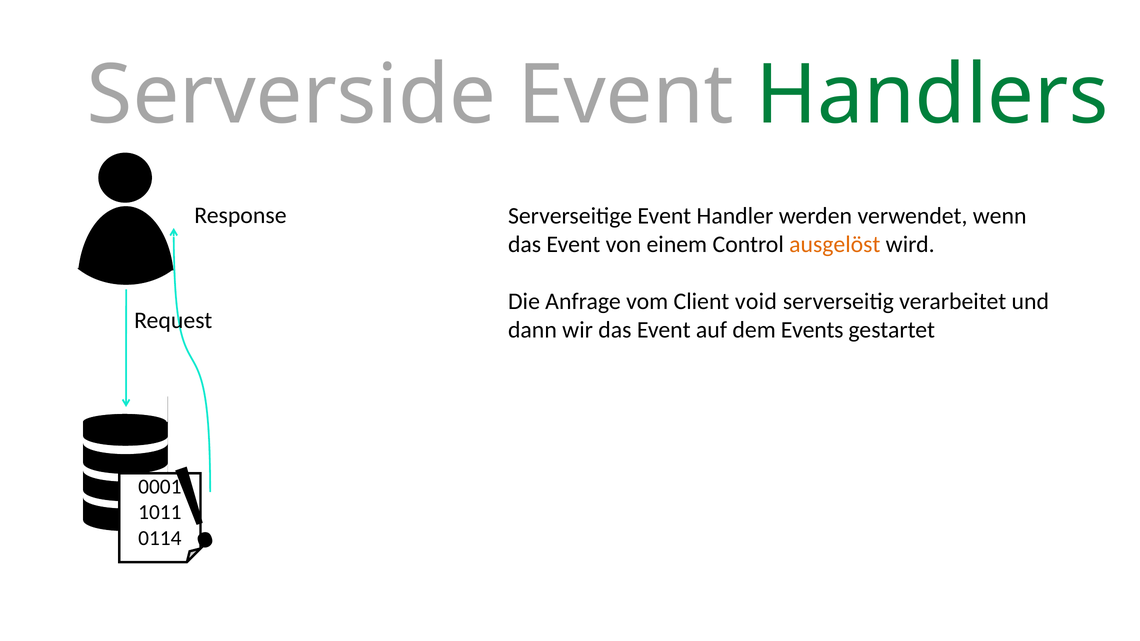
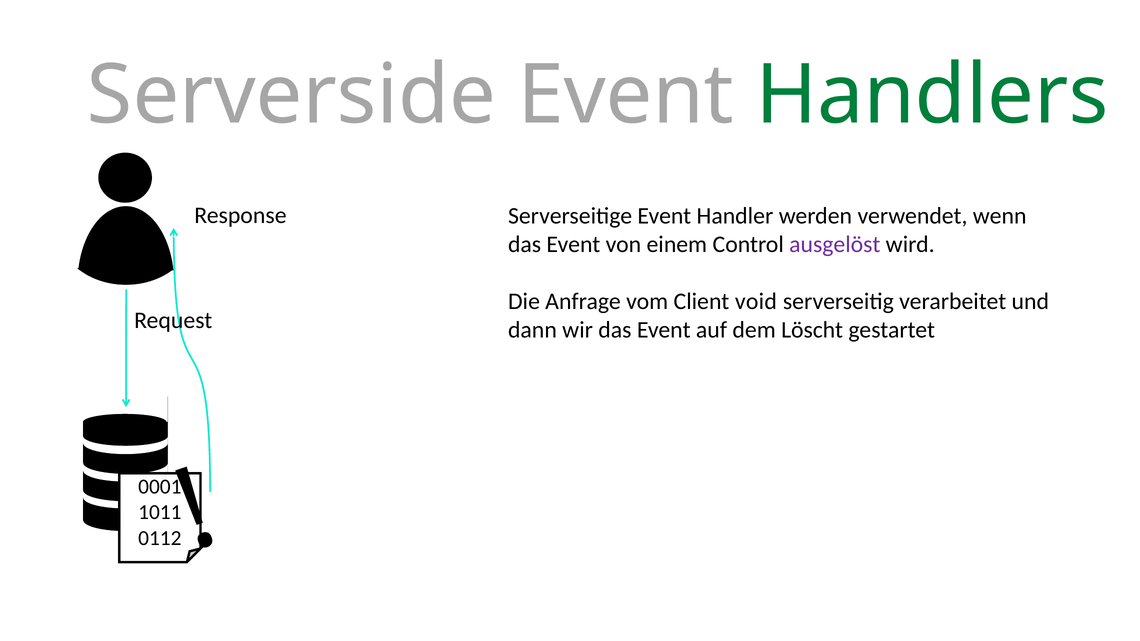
ausgelöst colour: orange -> purple
Events: Events -> Löscht
0114: 0114 -> 0112
